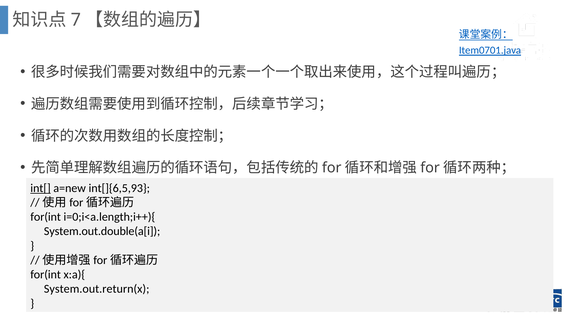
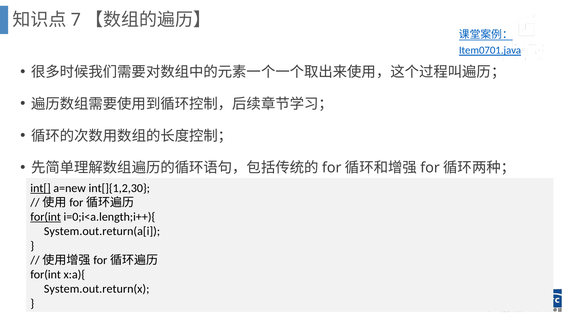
int[]{6,5,93: int[]{6,5,93 -> int[]{1,2,30
for(int at (46, 217) underline: none -> present
System.out.double(a[i: System.out.double(a[i -> System.out.return(a[i
